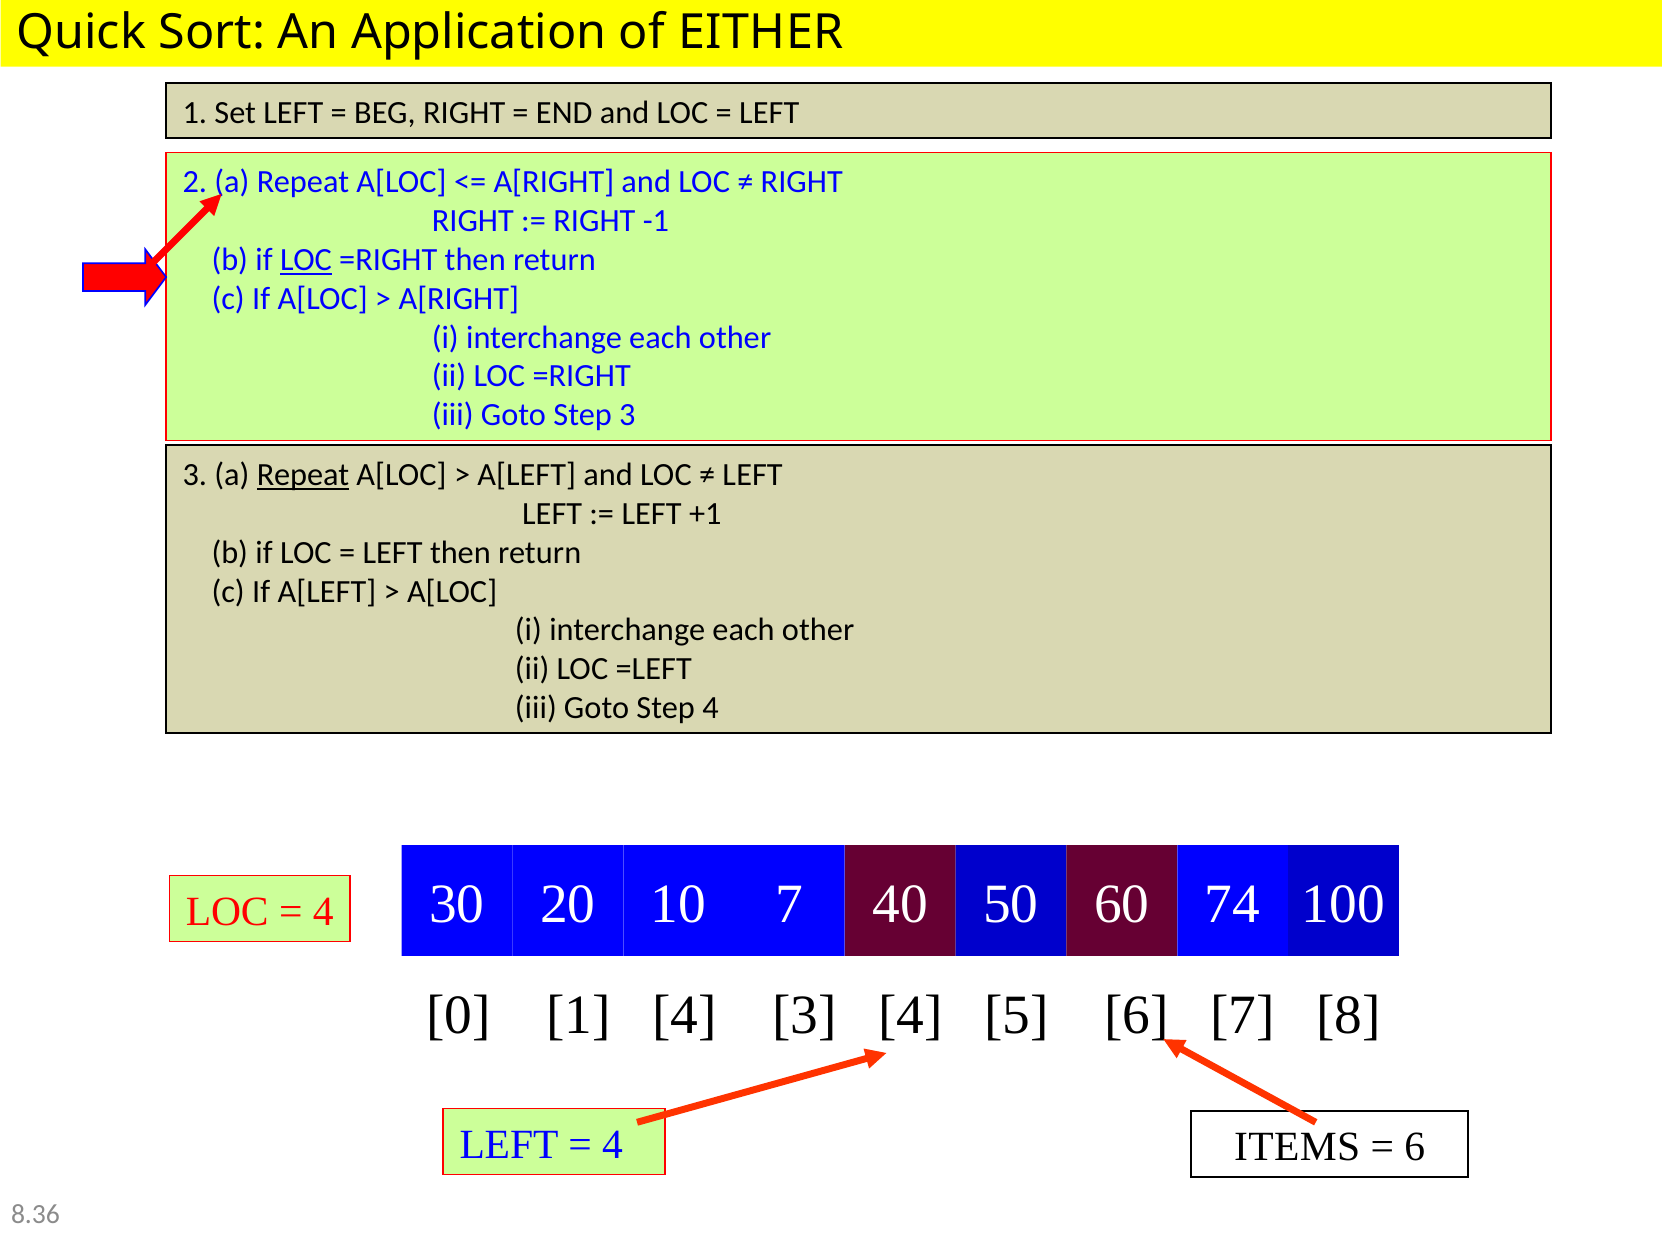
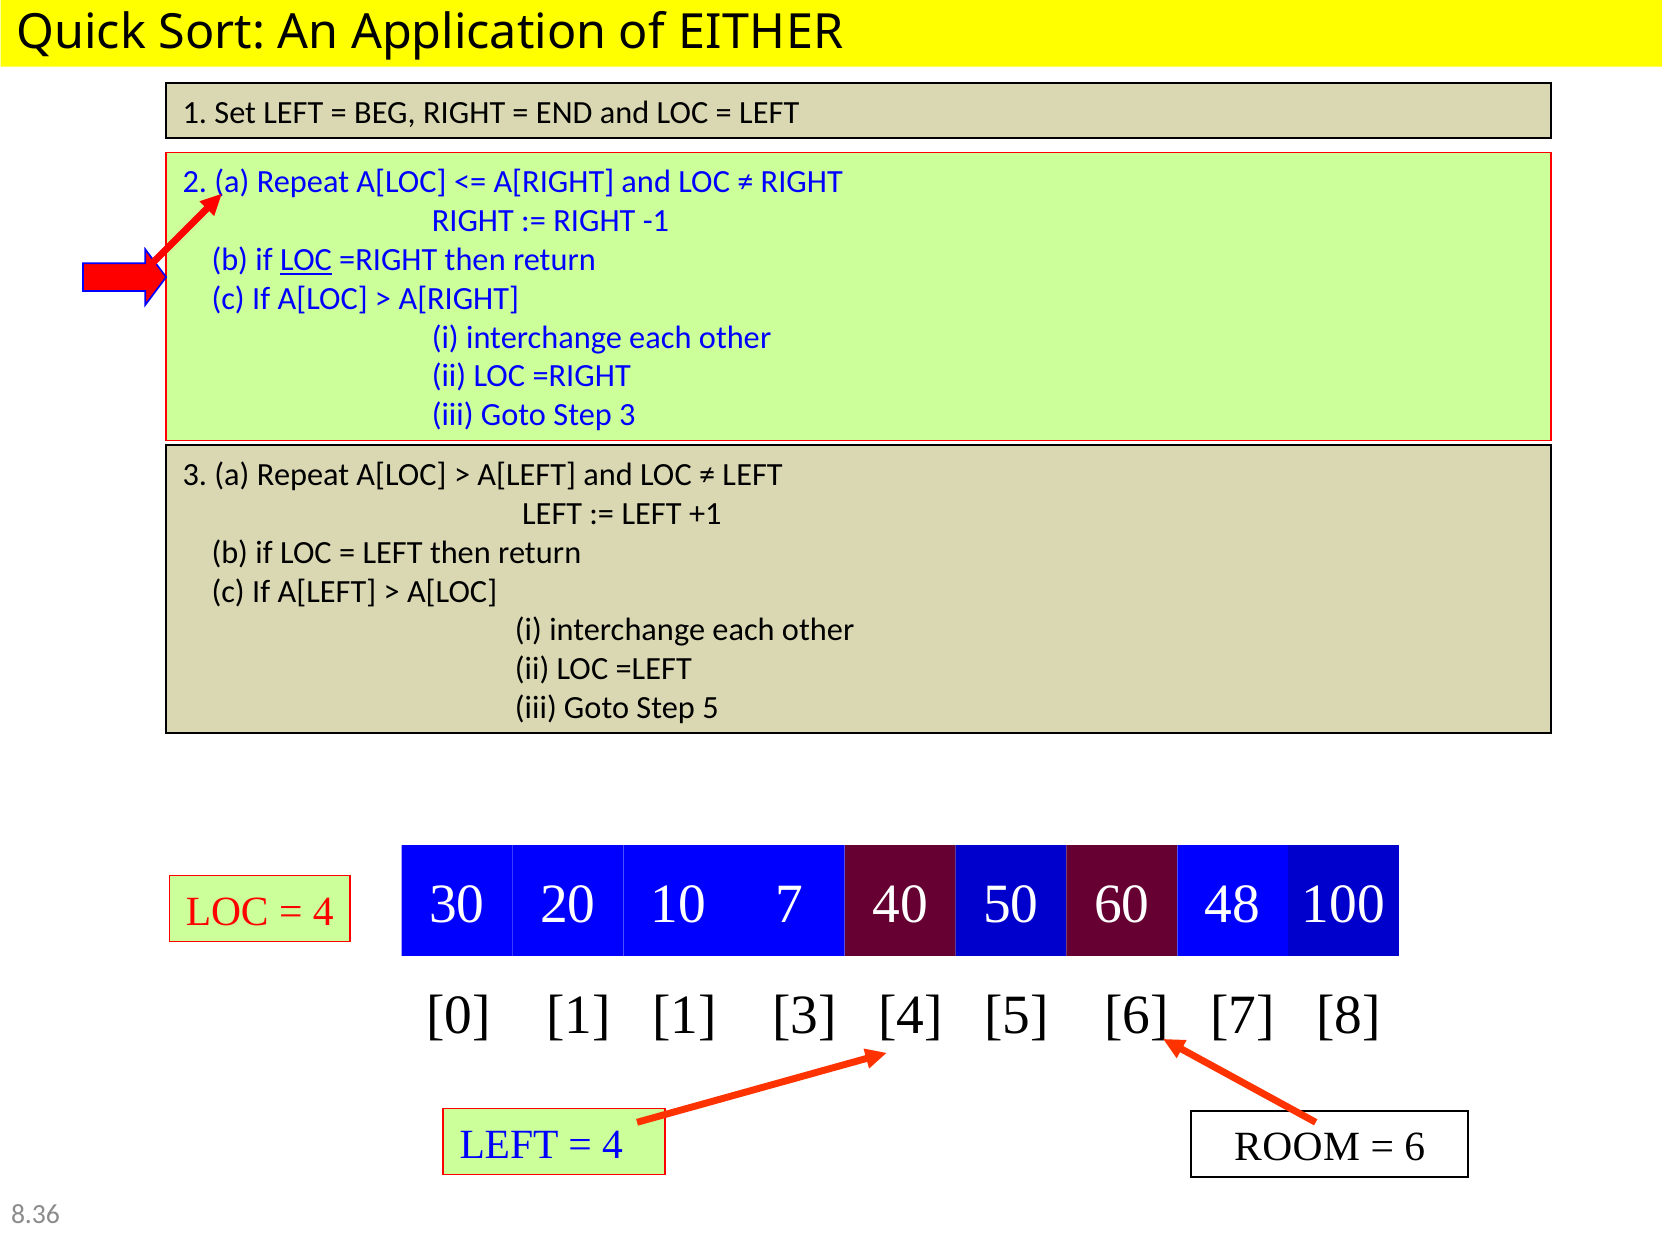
Repeat at (303, 475) underline: present -> none
Step 4: 4 -> 5
74: 74 -> 48
1 4: 4 -> 1
ITEMS: ITEMS -> ROOM
